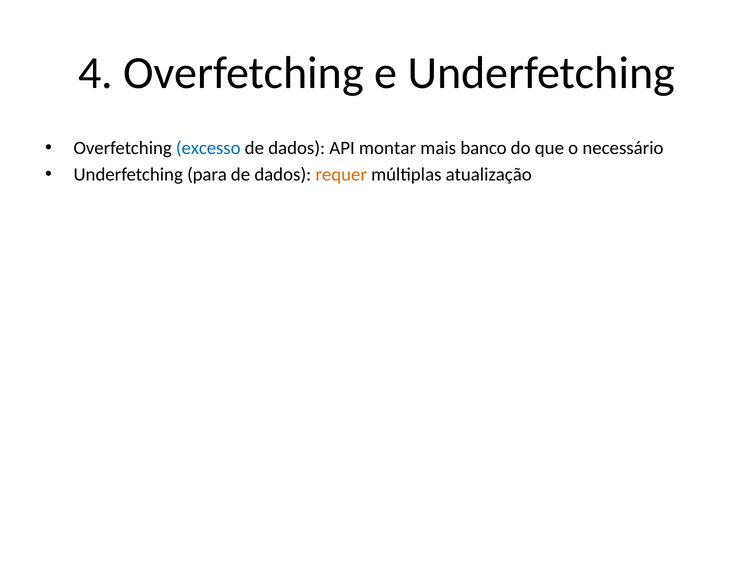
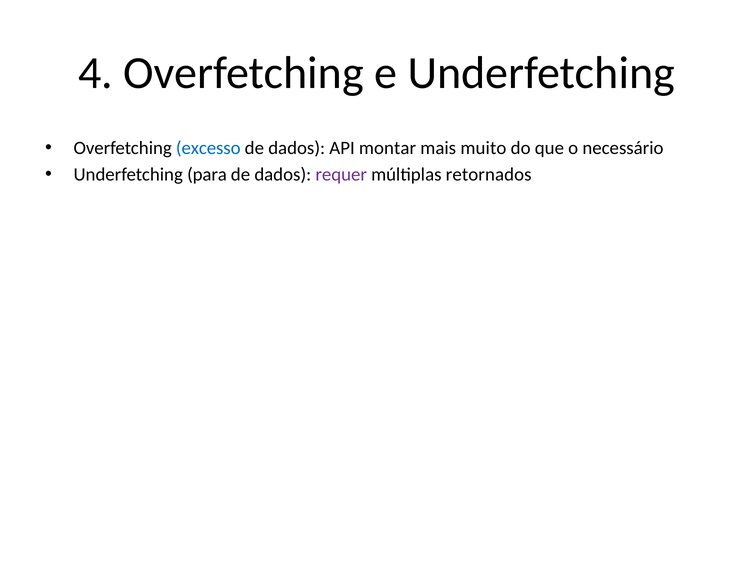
banco: banco -> muito
requer colour: orange -> purple
atualização: atualização -> retornados
